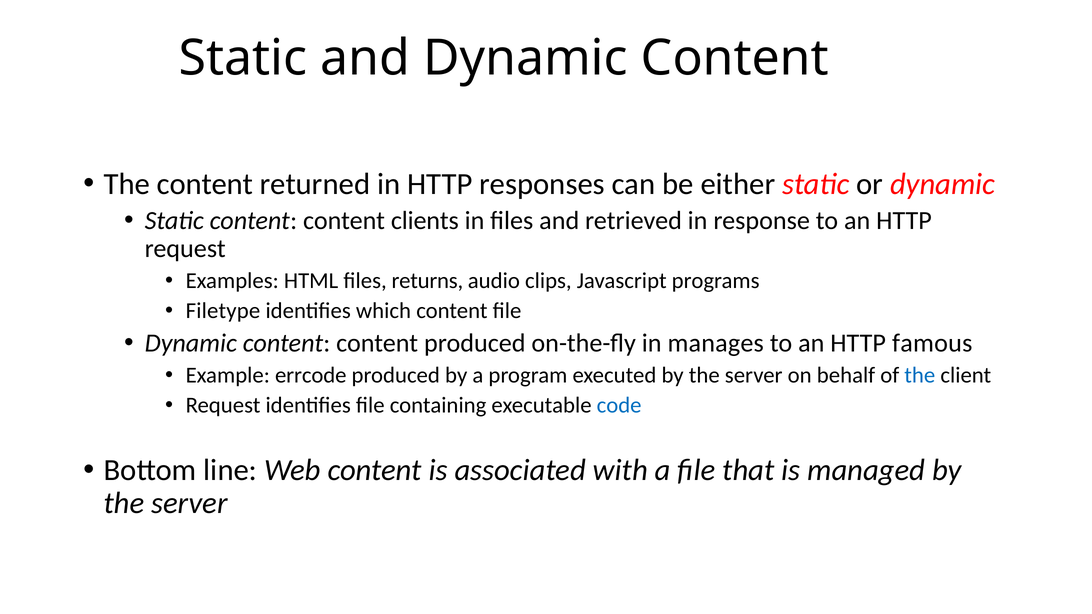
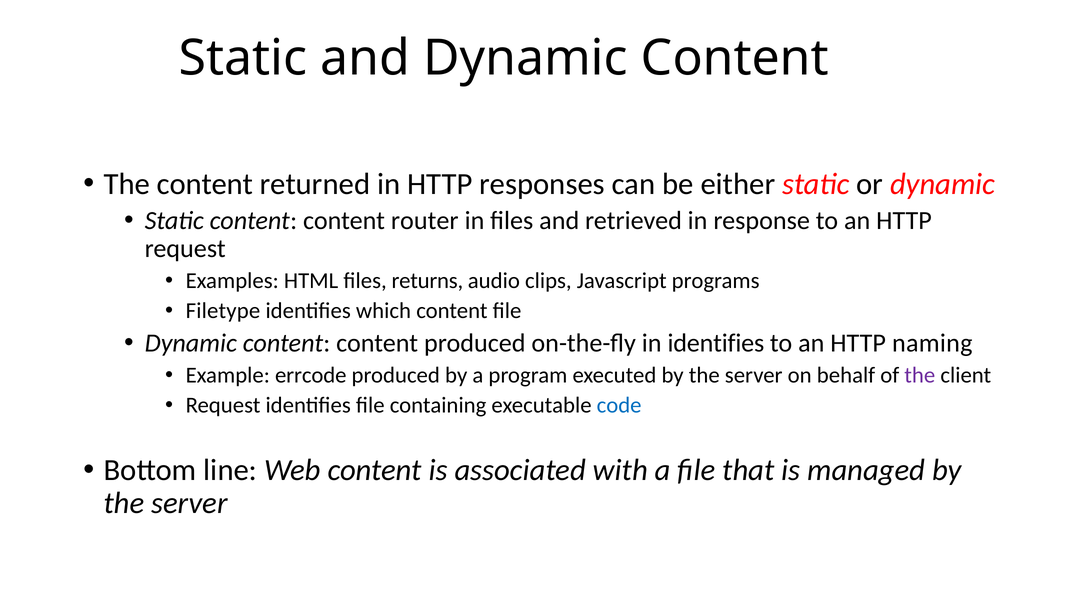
clients: clients -> router
in manages: manages -> identifies
famous: famous -> naming
the at (920, 375) colour: blue -> purple
